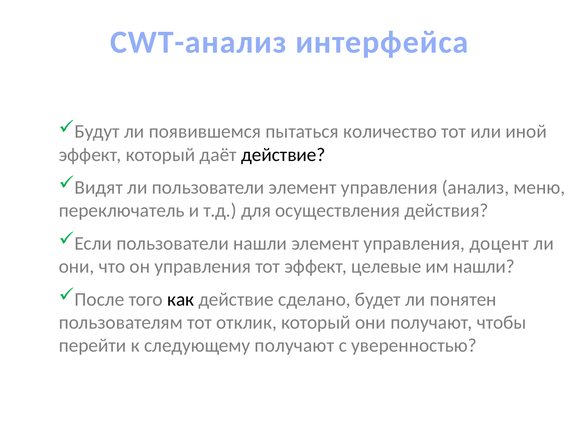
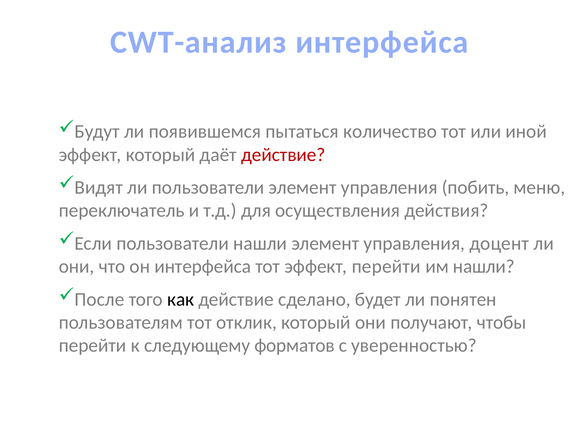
действие at (283, 155) colour: black -> red
анализ: анализ -> побить
он управления: управления -> интерфейса
эффект целевые: целевые -> перейти
следующему получают: получают -> форматов
